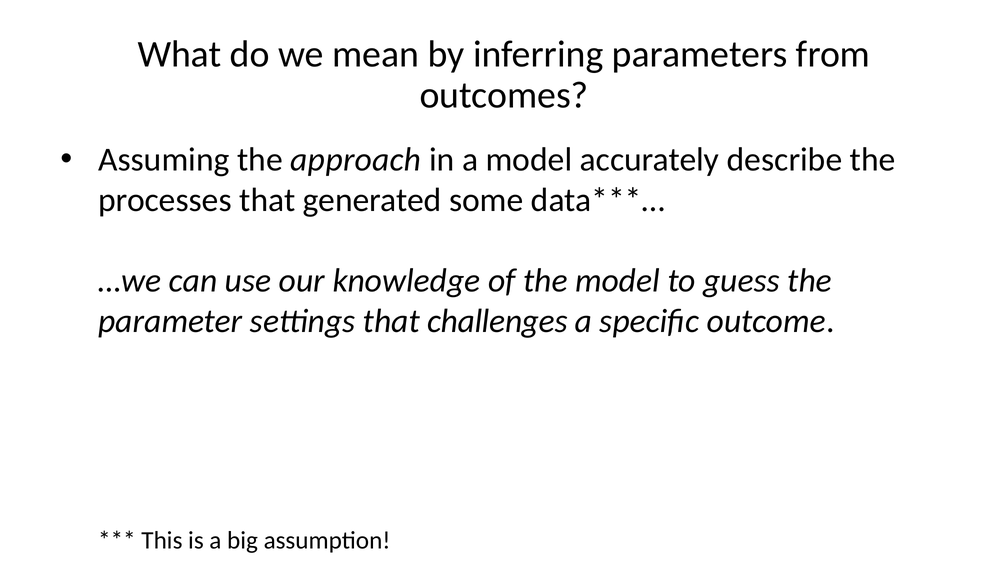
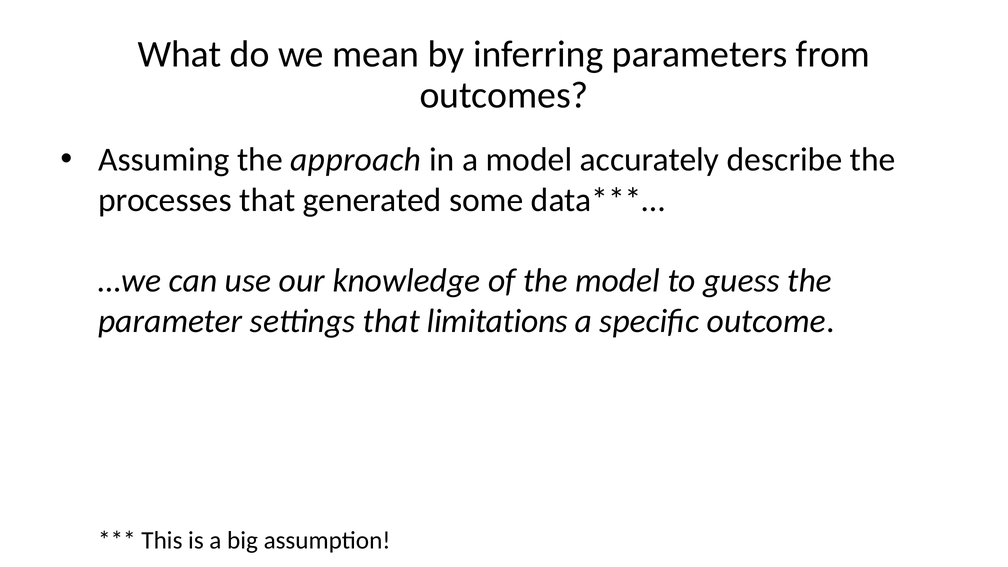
challenges: challenges -> limitations
